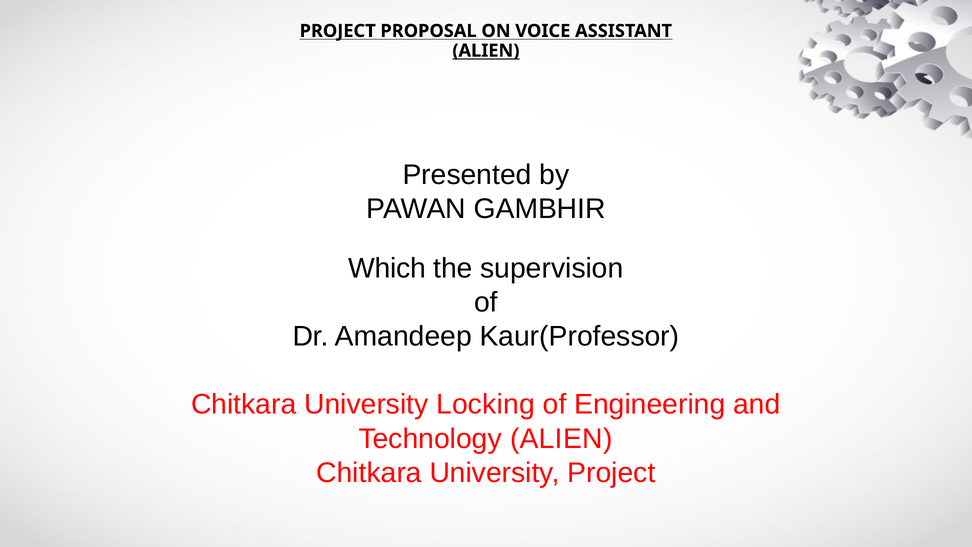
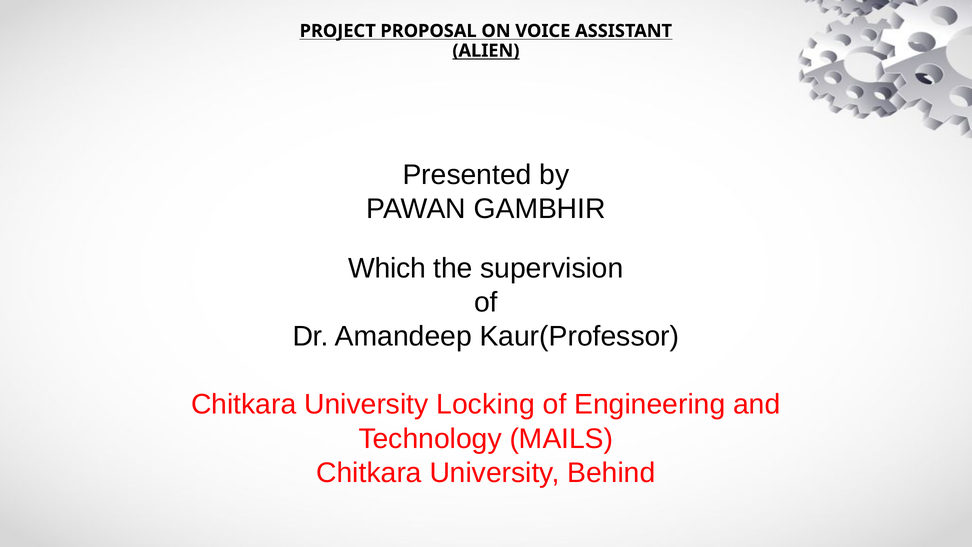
Technology ALIEN: ALIEN -> MAILS
University Project: Project -> Behind
